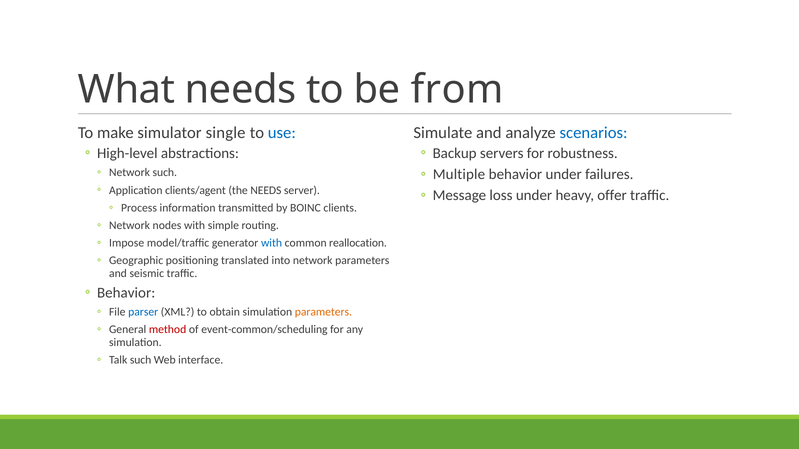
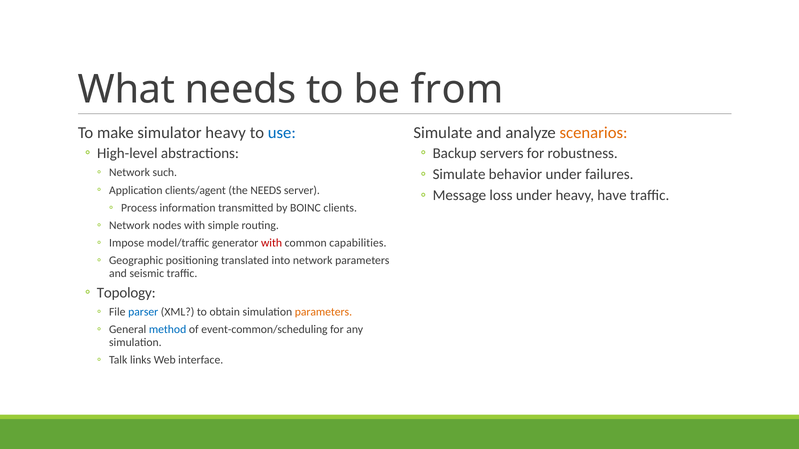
simulator single: single -> heavy
scenarios colour: blue -> orange
Multiple at (459, 174): Multiple -> Simulate
offer: offer -> have
with at (272, 243) colour: blue -> red
reallocation: reallocation -> capabilities
Behavior at (126, 293): Behavior -> Topology
method colour: red -> blue
Talk such: such -> links
